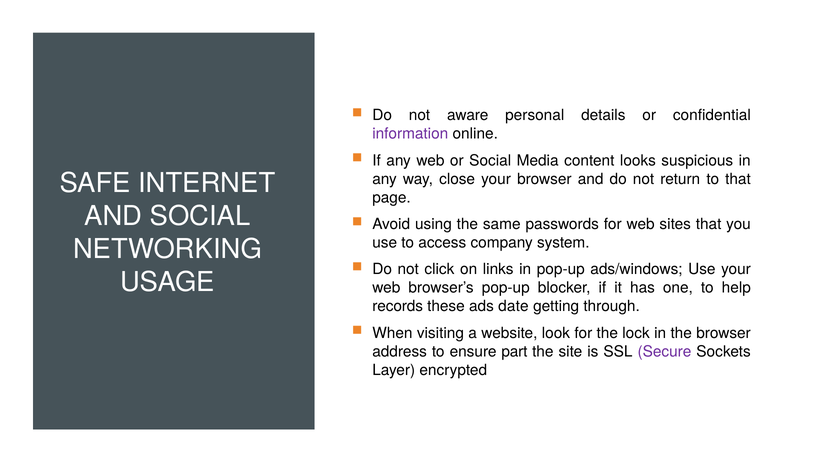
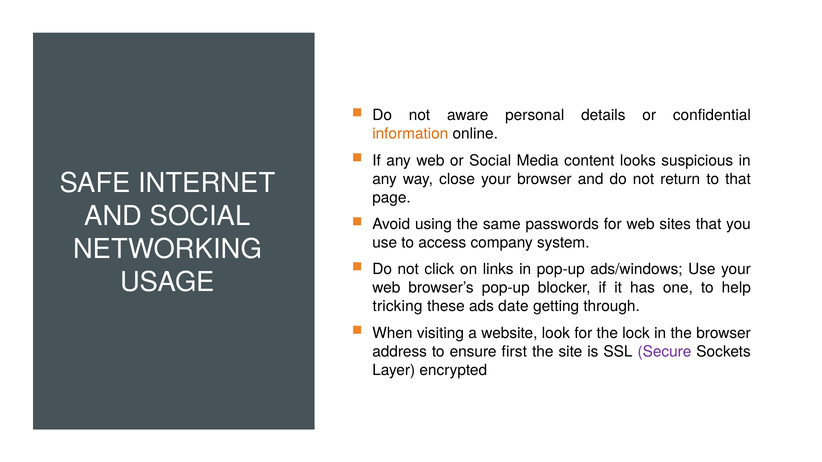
information colour: purple -> orange
records: records -> tricking
part: part -> first
